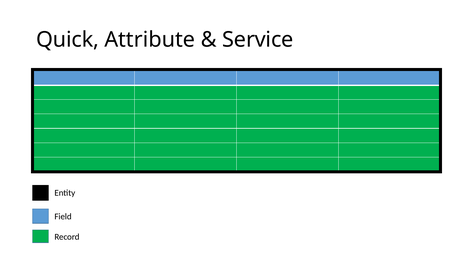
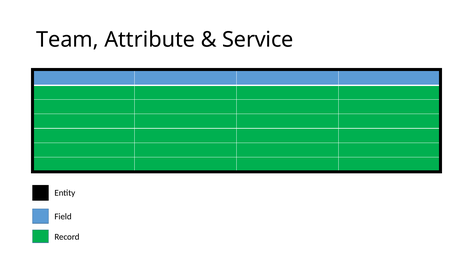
Quick: Quick -> Team
